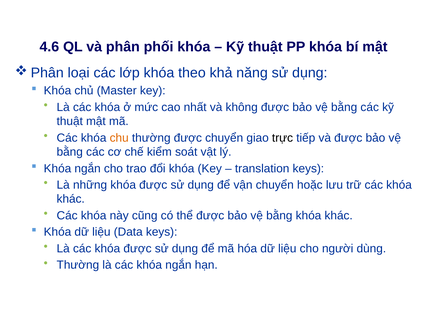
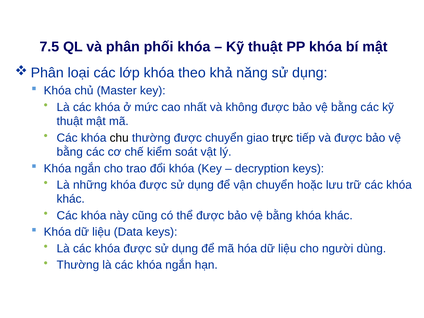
4.6: 4.6 -> 7.5
chu colour: orange -> black
translation: translation -> decryption
